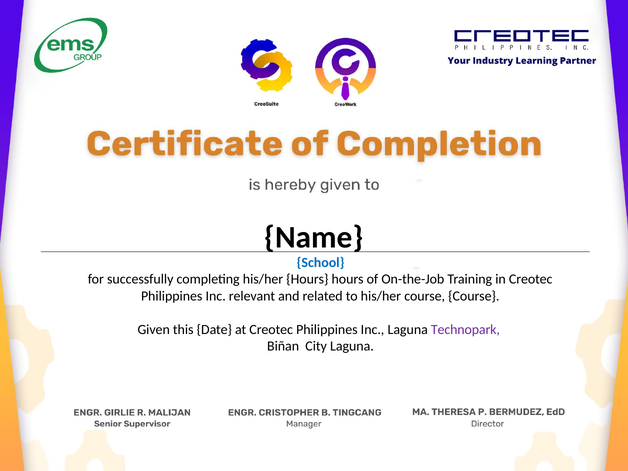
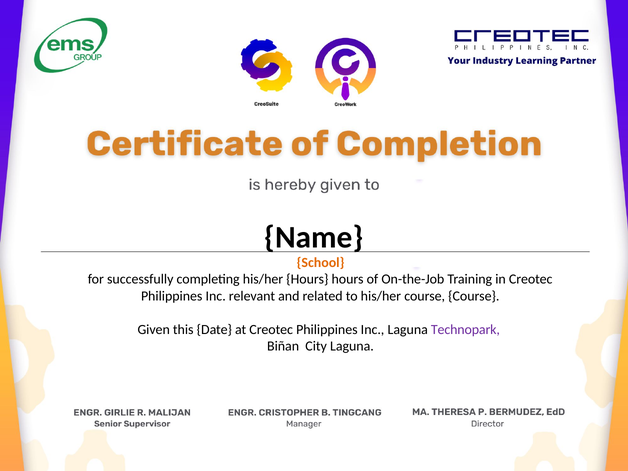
School colour: blue -> orange
